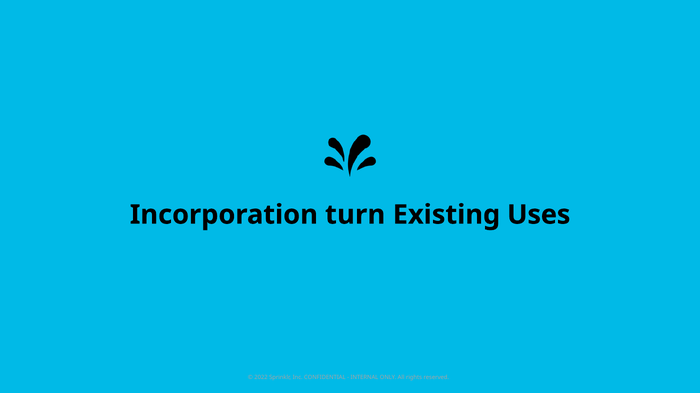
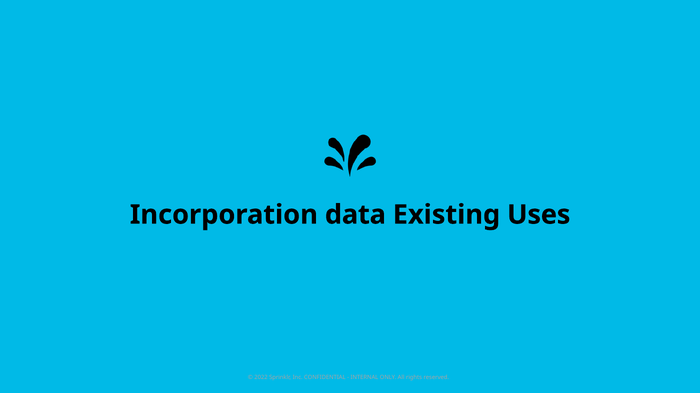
turn: turn -> data
